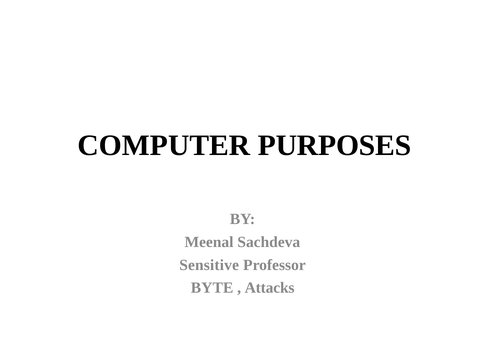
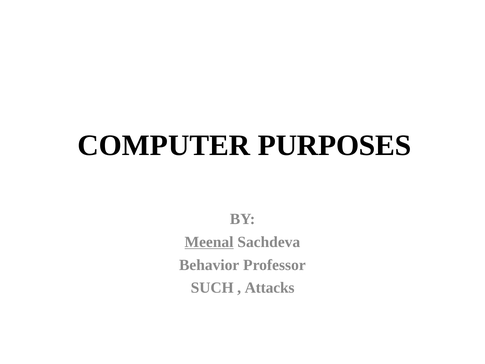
Meenal underline: none -> present
Sensitive: Sensitive -> Behavior
BYTE: BYTE -> SUCH
